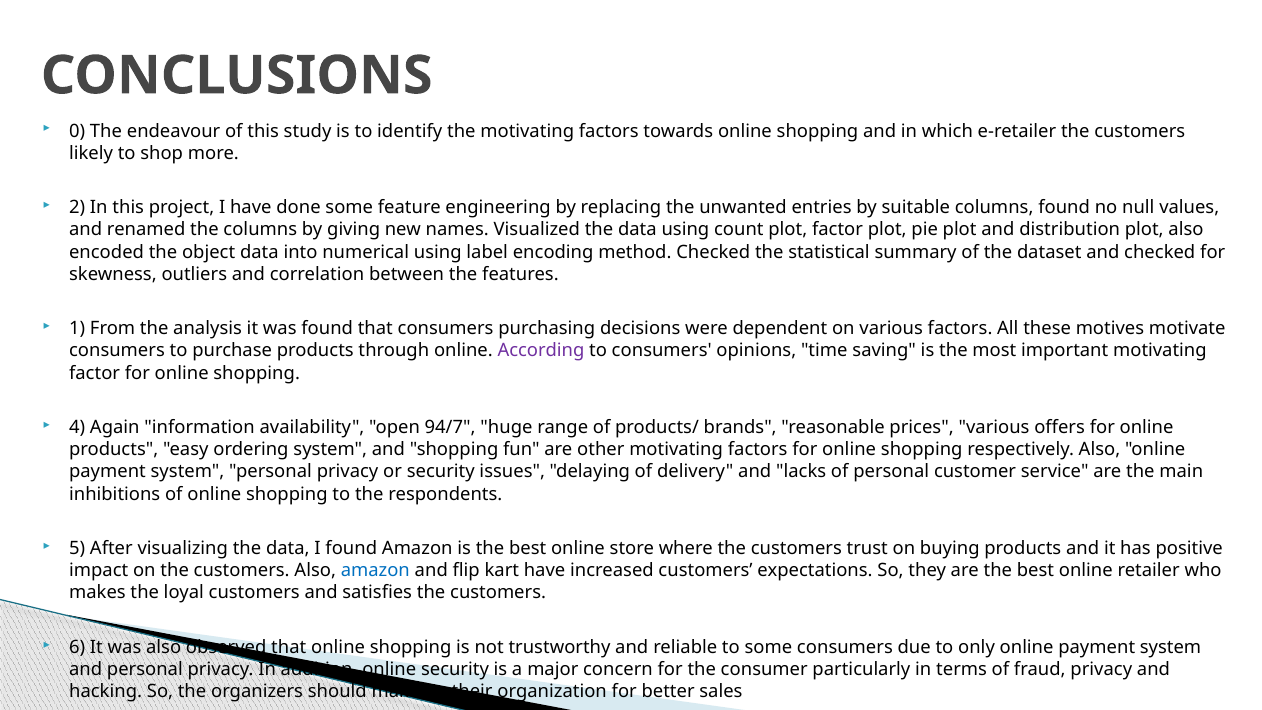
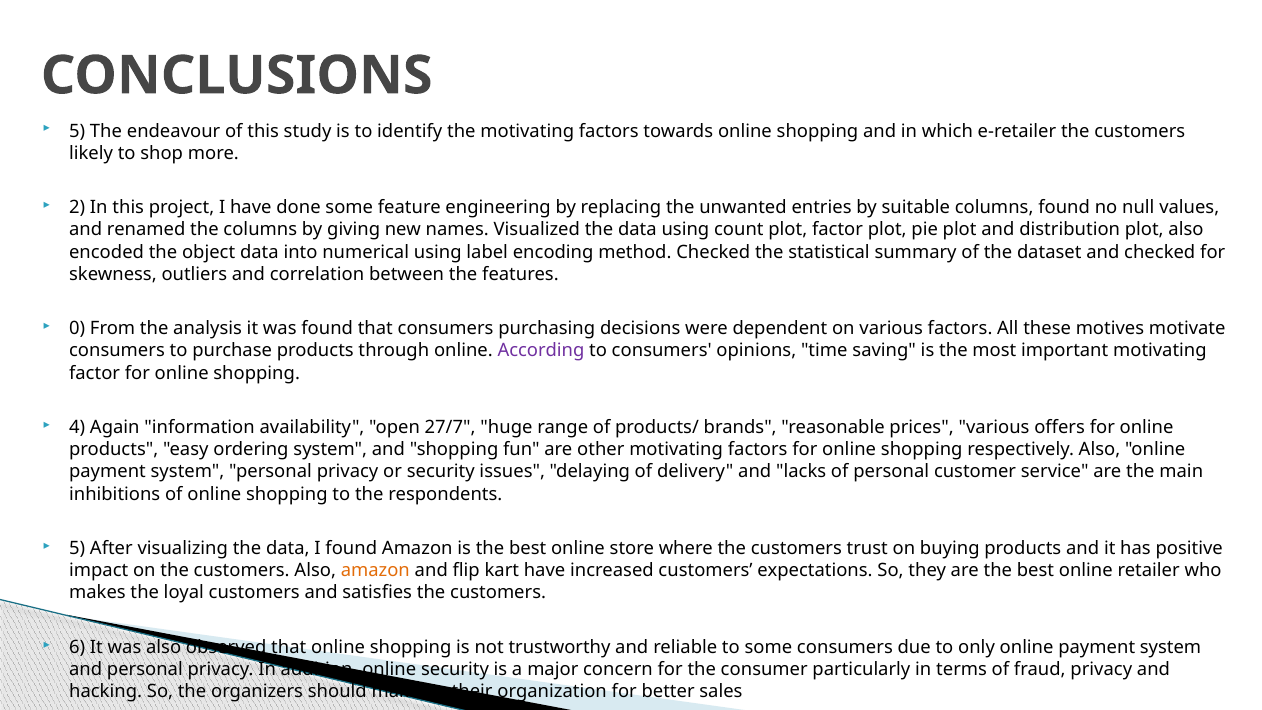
0 at (77, 131): 0 -> 5
1: 1 -> 0
94/7: 94/7 -> 27/7
amazon at (375, 571) colour: blue -> orange
